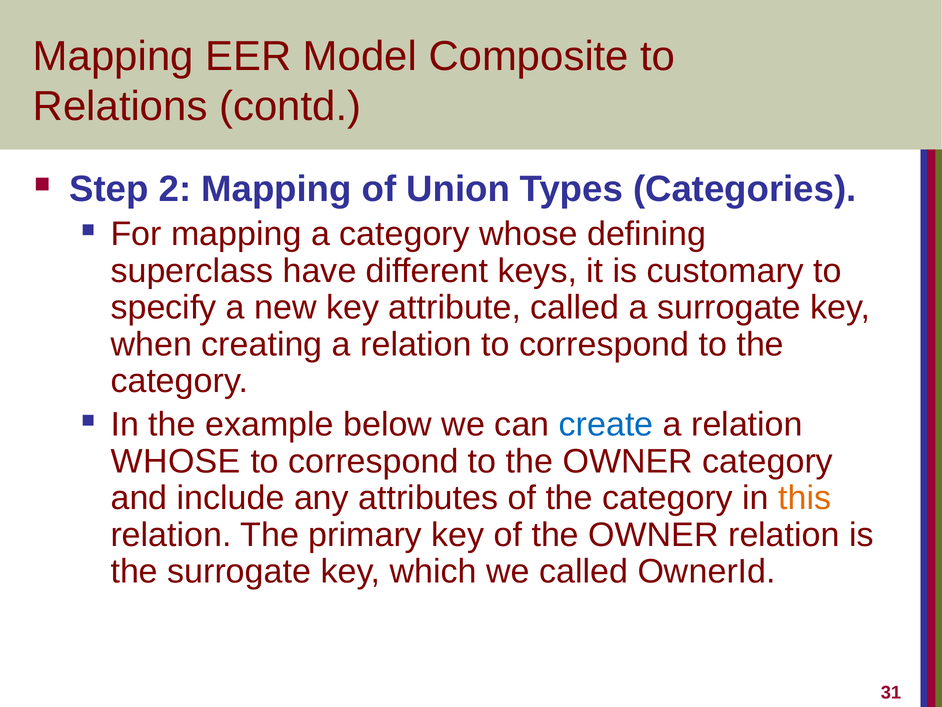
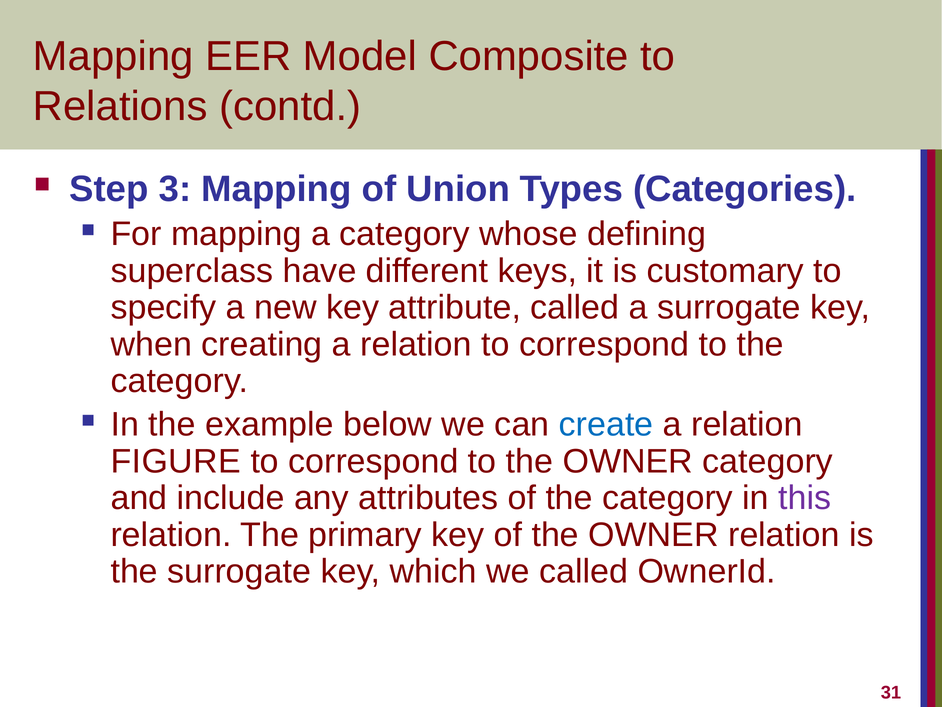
2: 2 -> 3
WHOSE at (176, 461): WHOSE -> FIGURE
this colour: orange -> purple
